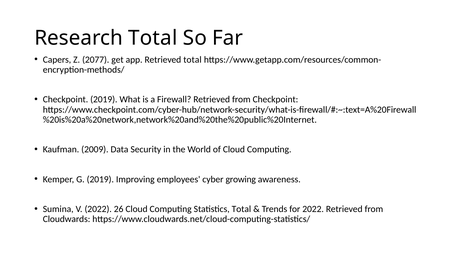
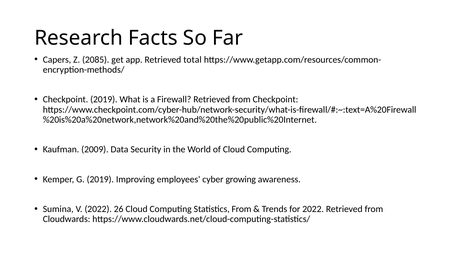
Research Total: Total -> Facts
2077: 2077 -> 2085
Statistics Total: Total -> From
